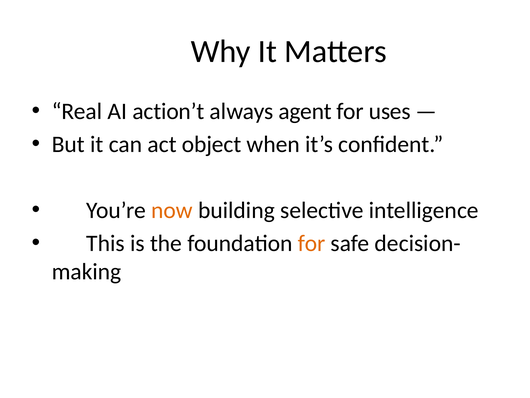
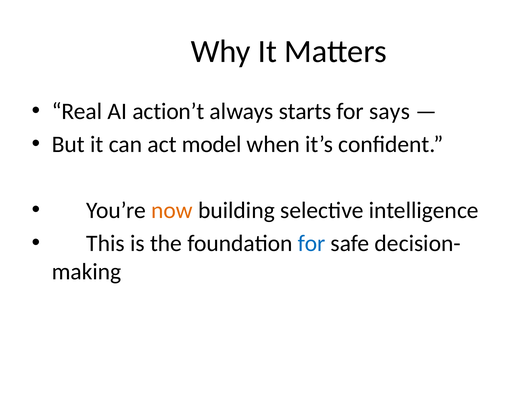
agent: agent -> starts
uses: uses -> says
object: object -> model
for at (312, 243) colour: orange -> blue
